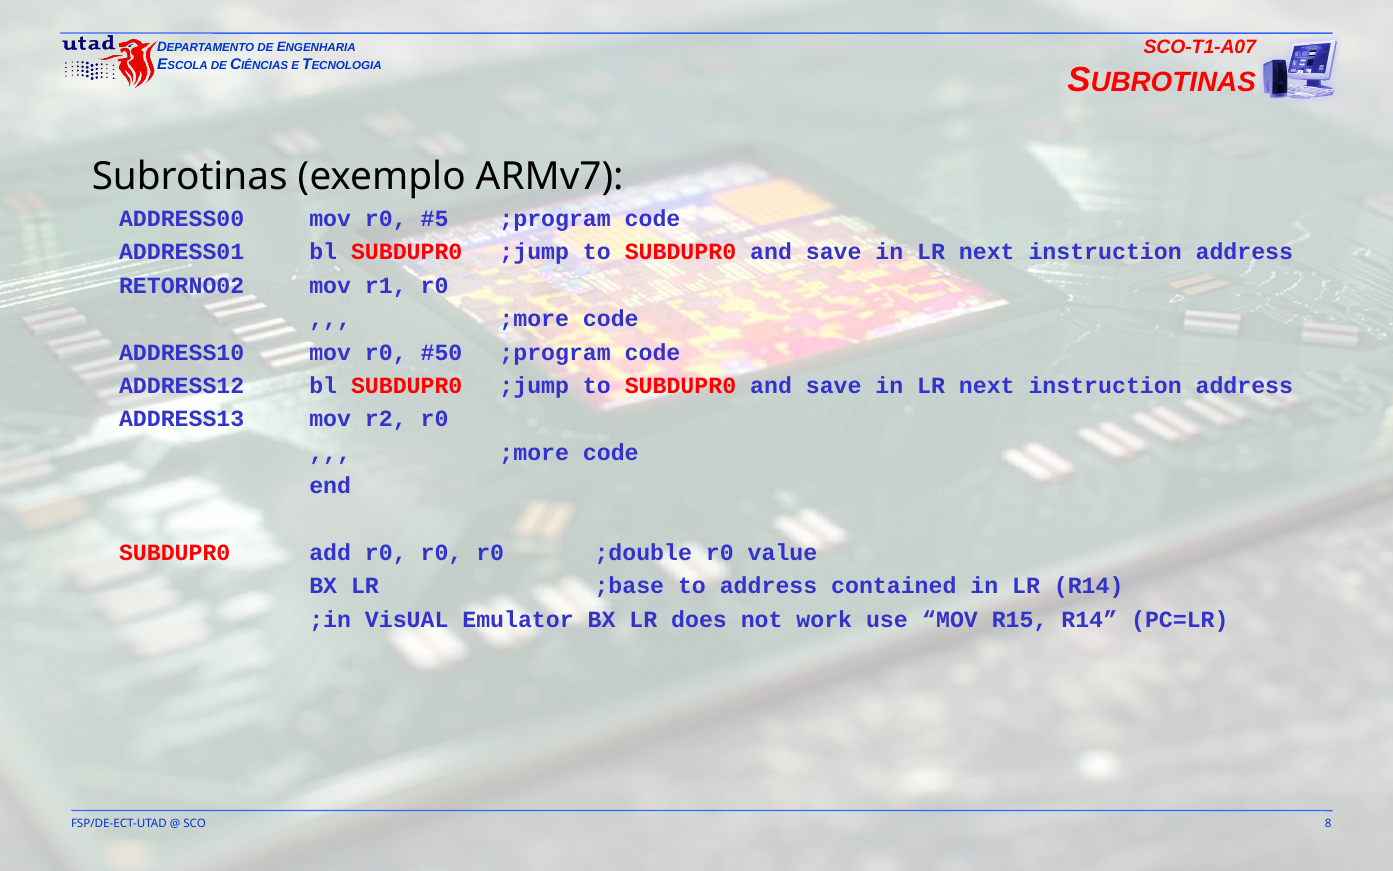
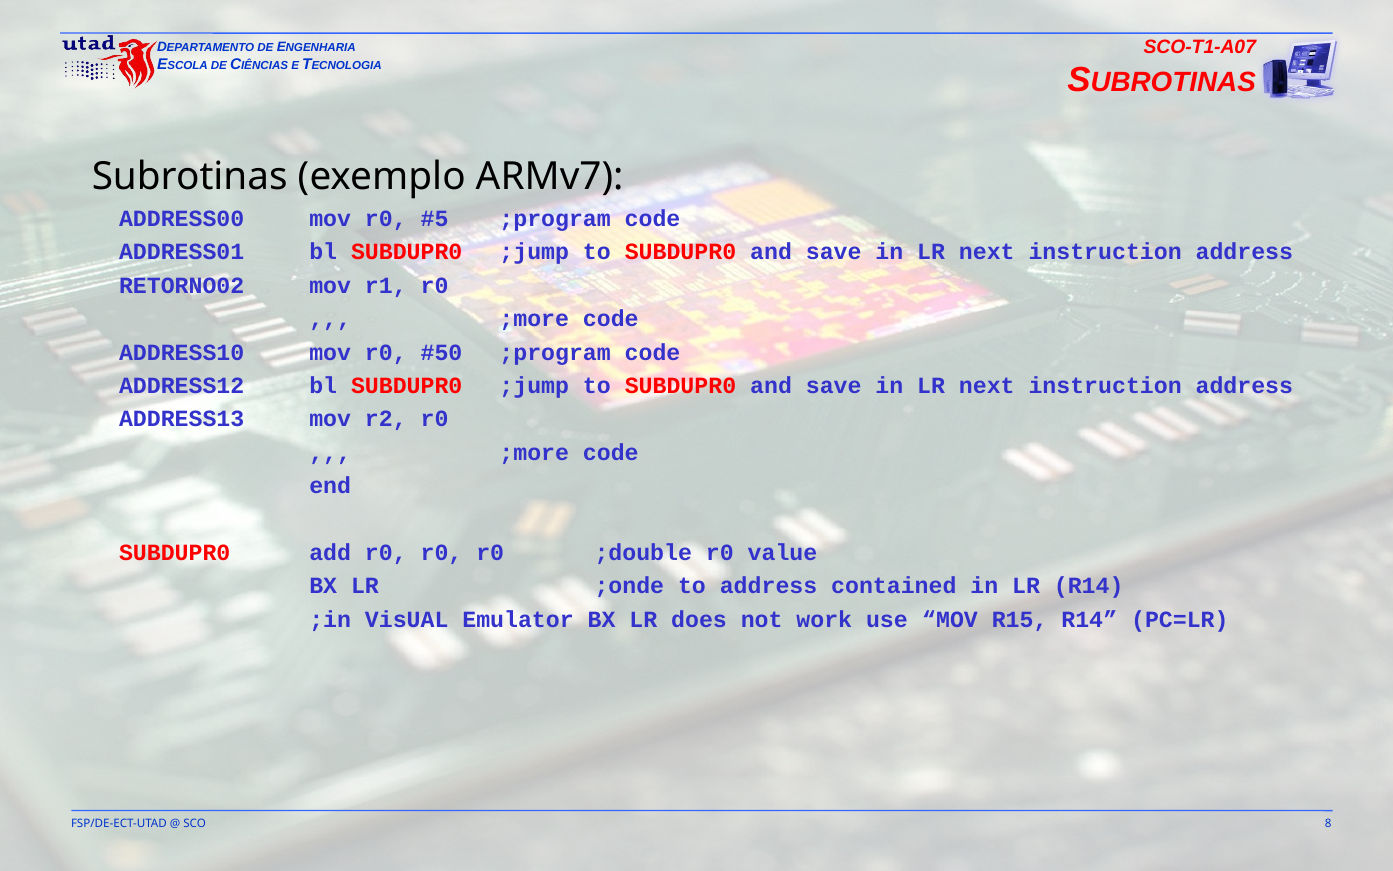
;base: ;base -> ;onde
